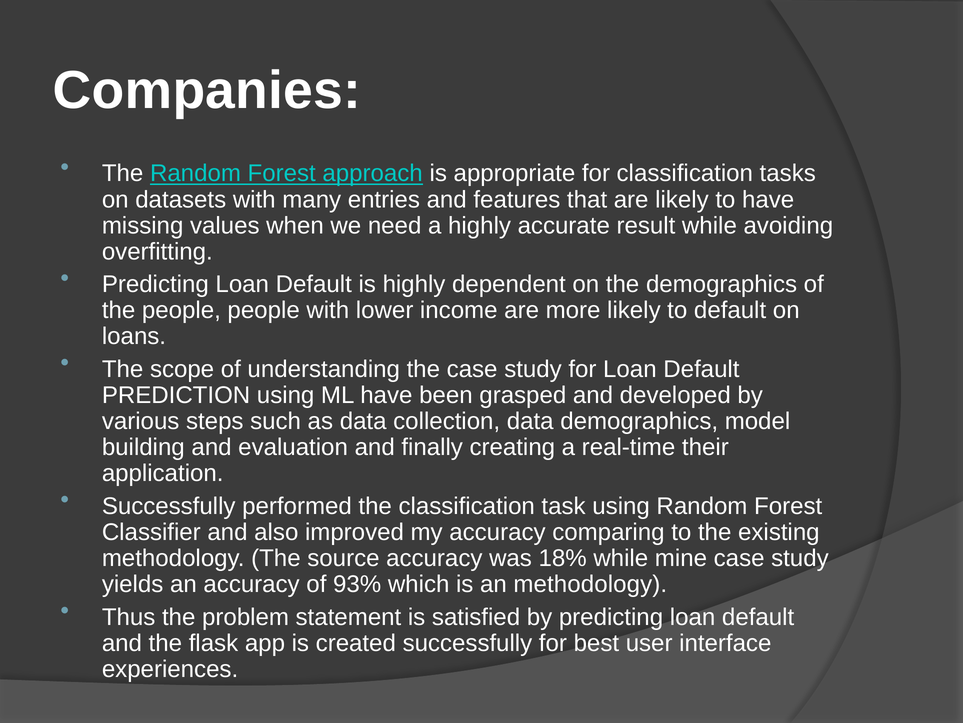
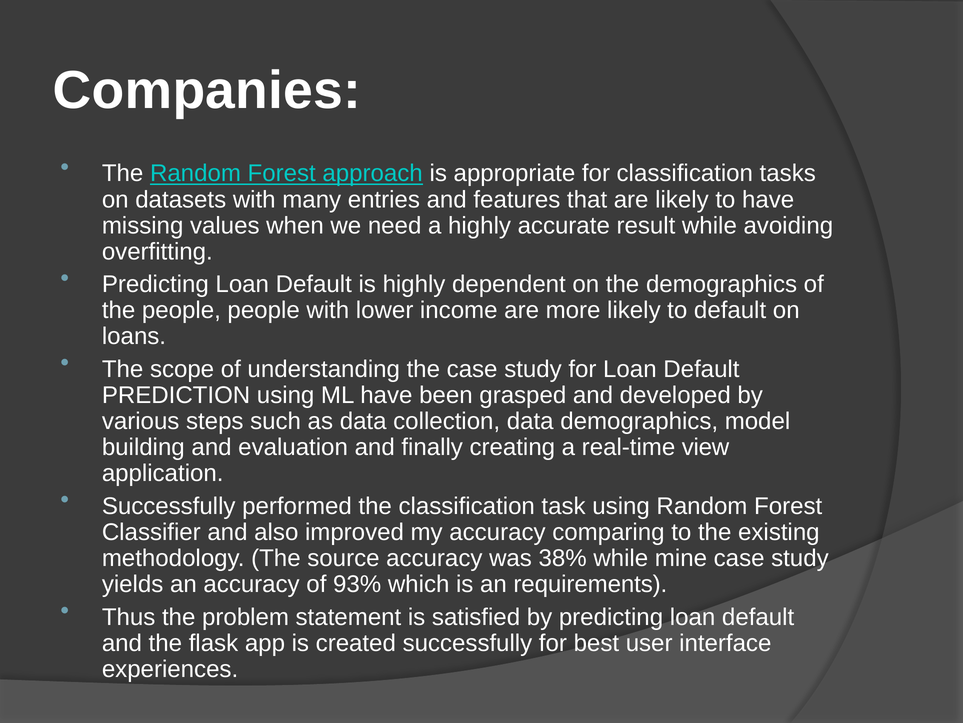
their: their -> view
18%: 18% -> 38%
an methodology: methodology -> requirements
